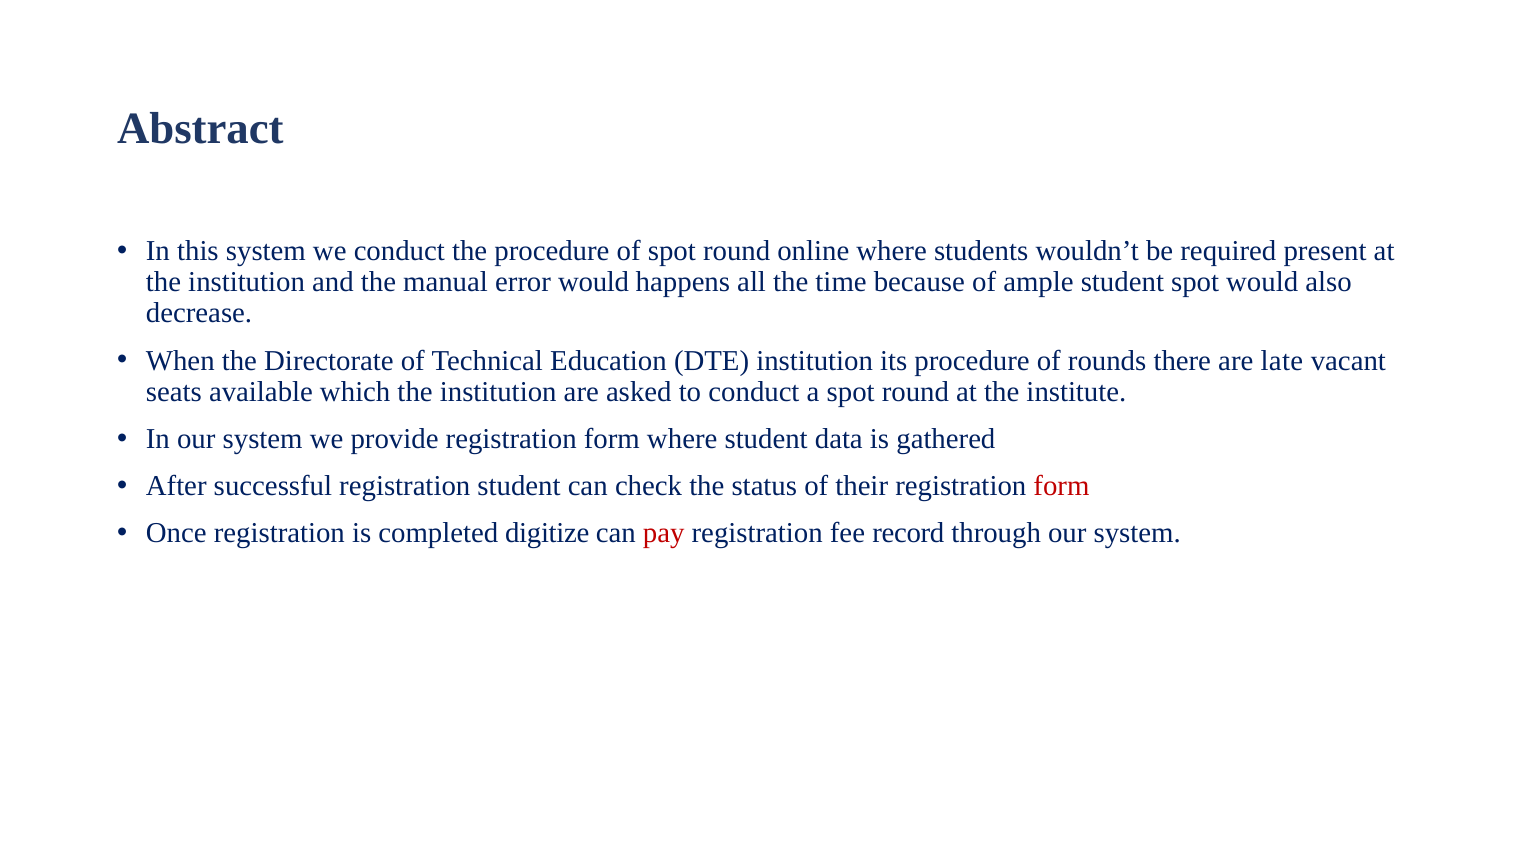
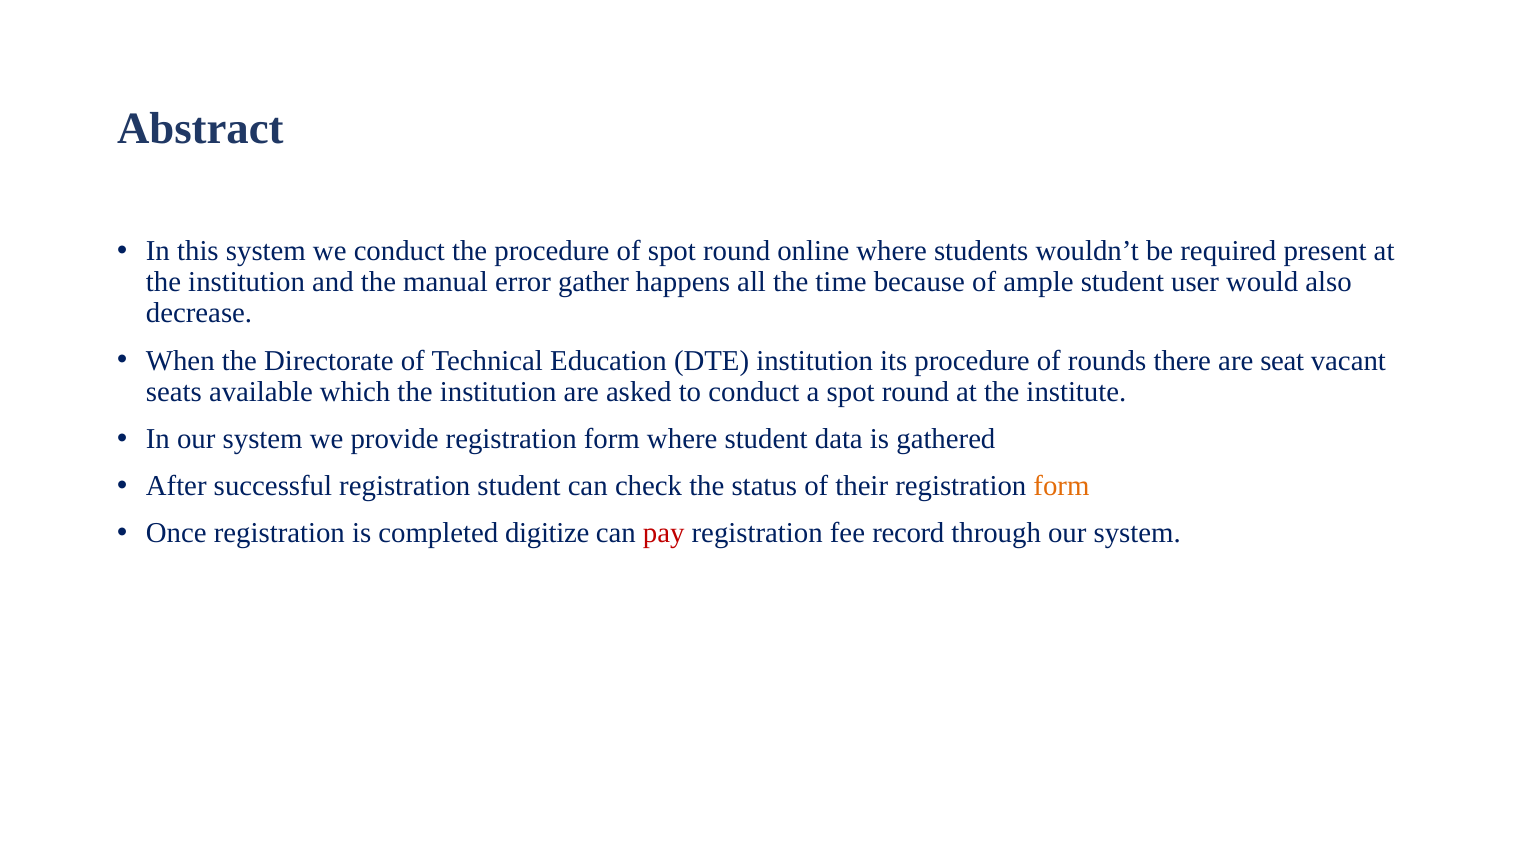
error would: would -> gather
student spot: spot -> user
late: late -> seat
form at (1061, 486) colour: red -> orange
